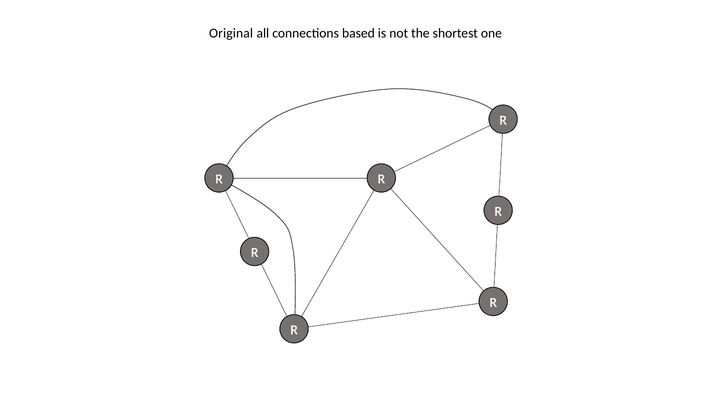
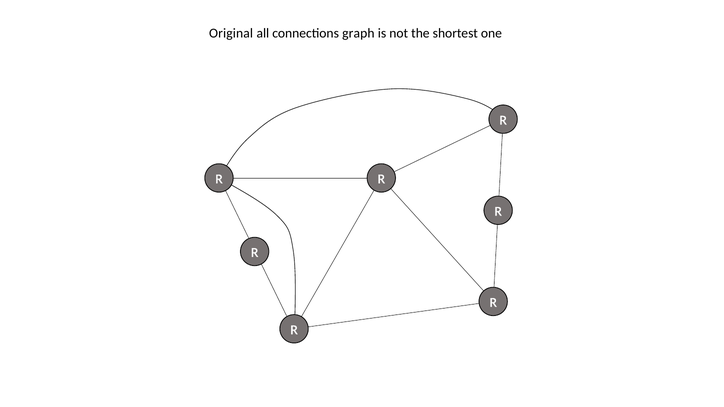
based: based -> graph
